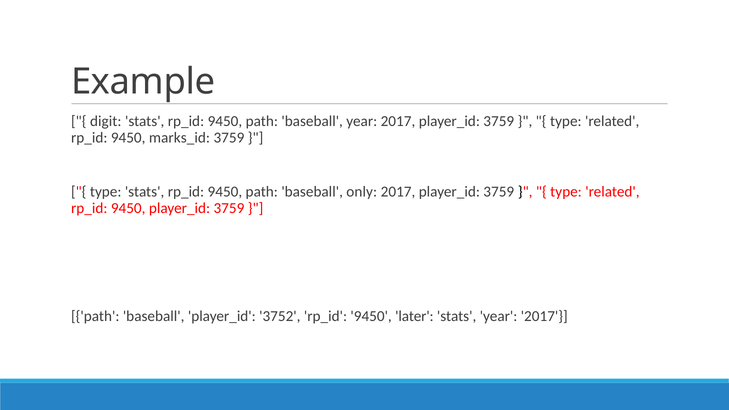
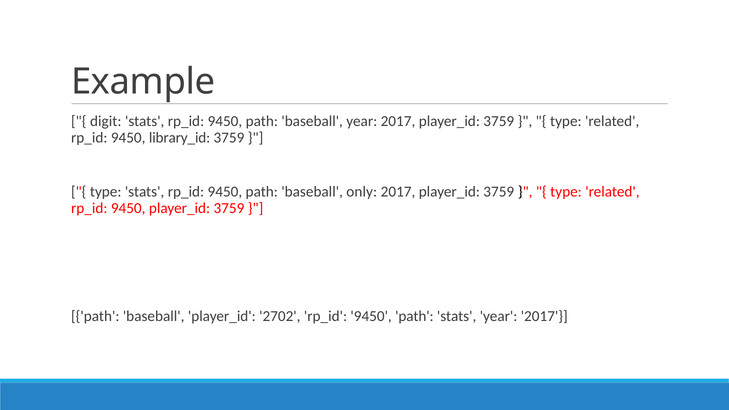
marks_id: marks_id -> library_id
3752: 3752 -> 2702
later at (414, 316): later -> path
